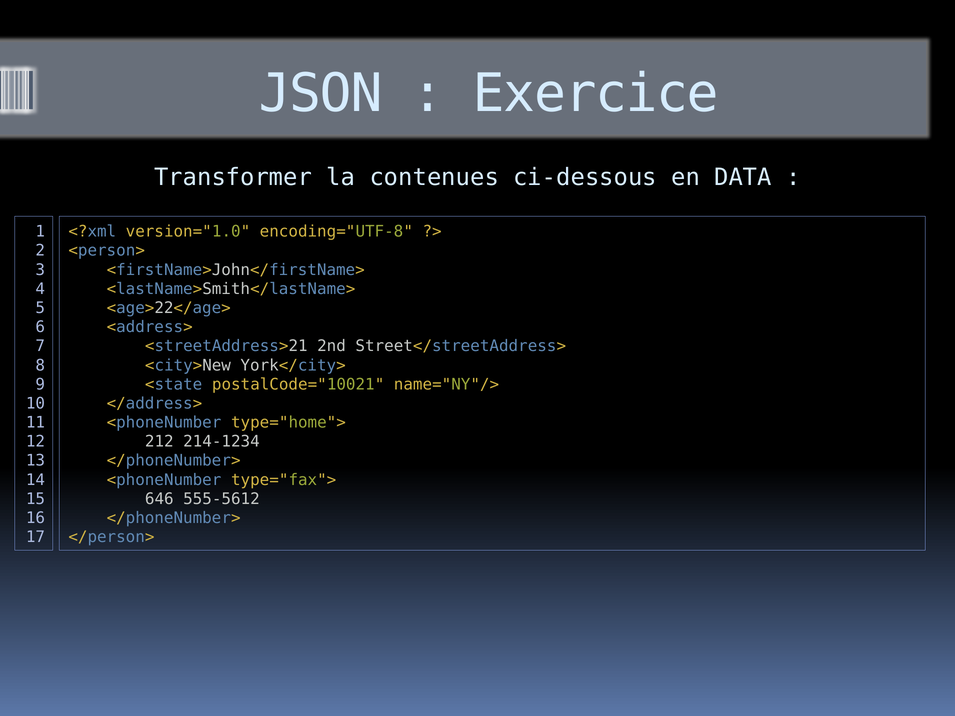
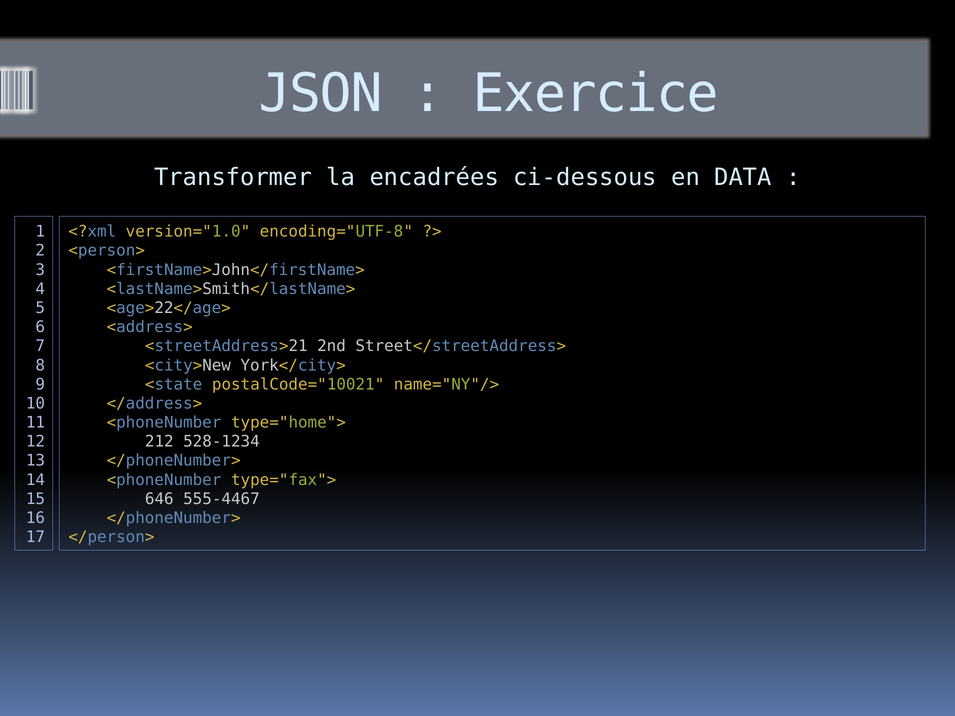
contenues: contenues -> encadrées
214-1234: 214-1234 -> 528-1234
555-5612: 555-5612 -> 555-4467
